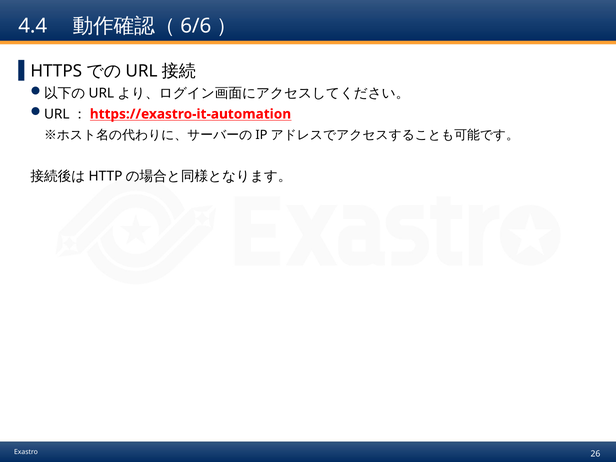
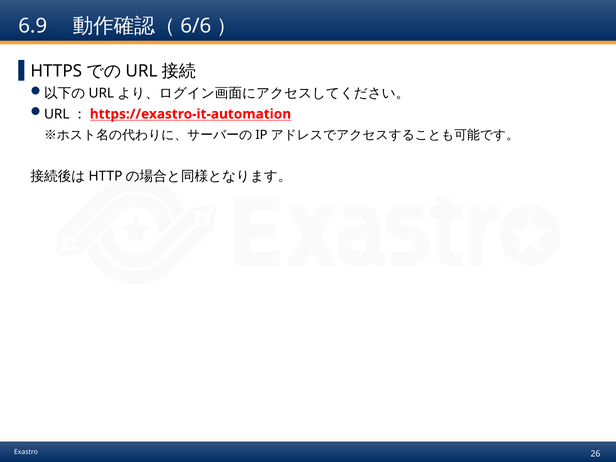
4.4: 4.4 -> 6.9
